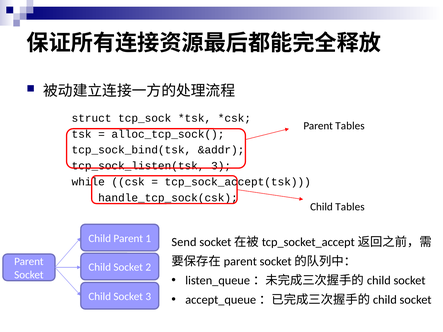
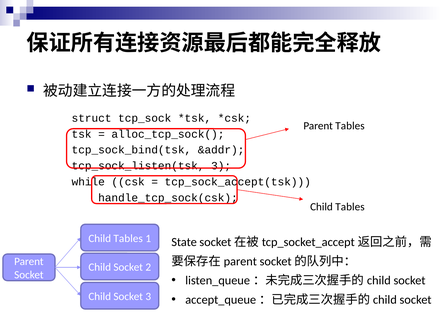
Parent at (128, 239): Parent -> Tables
Send: Send -> State
